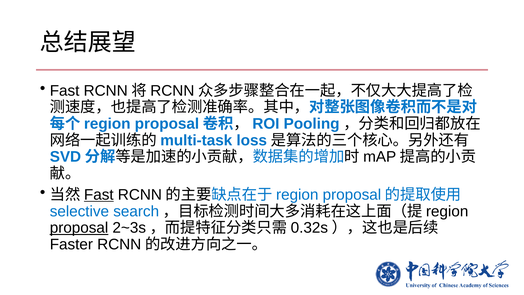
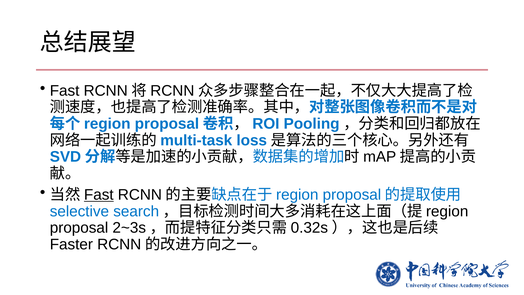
proposal at (79, 228) underline: present -> none
